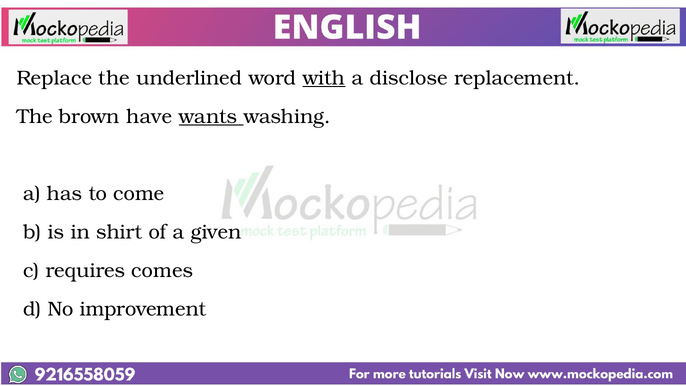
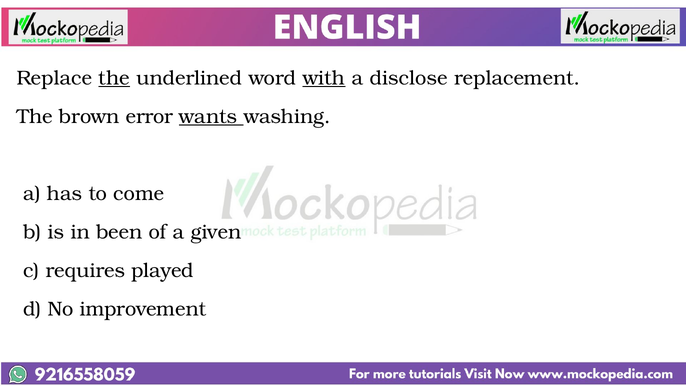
the at (114, 78) underline: none -> present
have: have -> error
shirt: shirt -> been
comes: comes -> played
